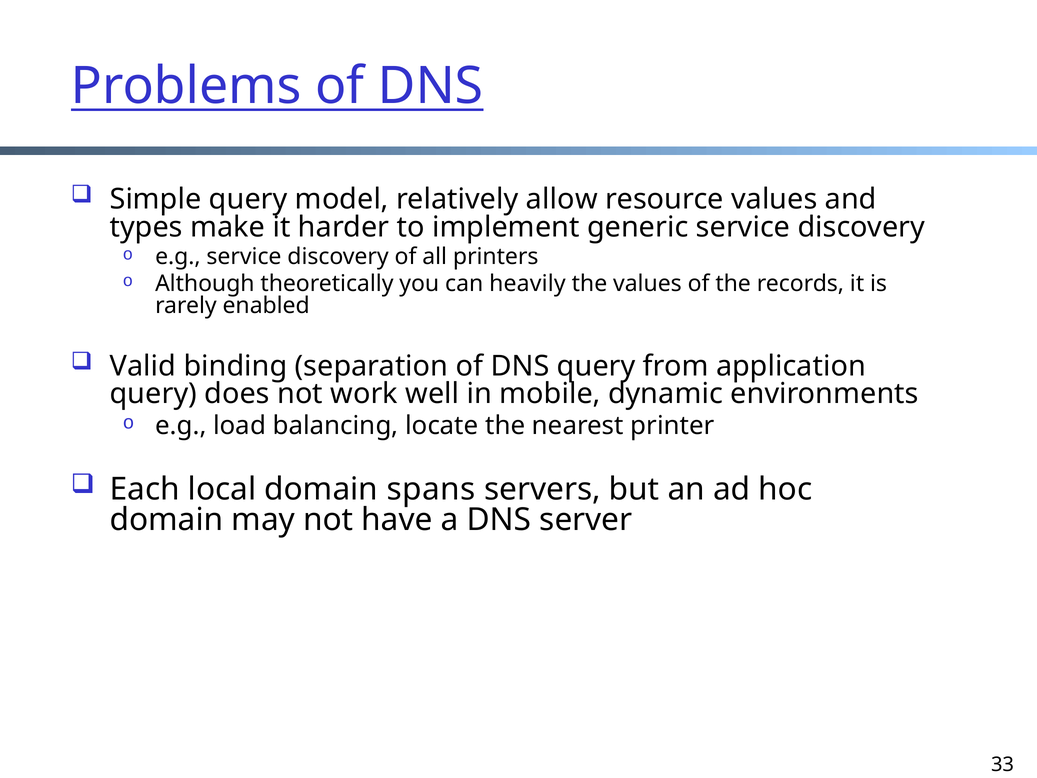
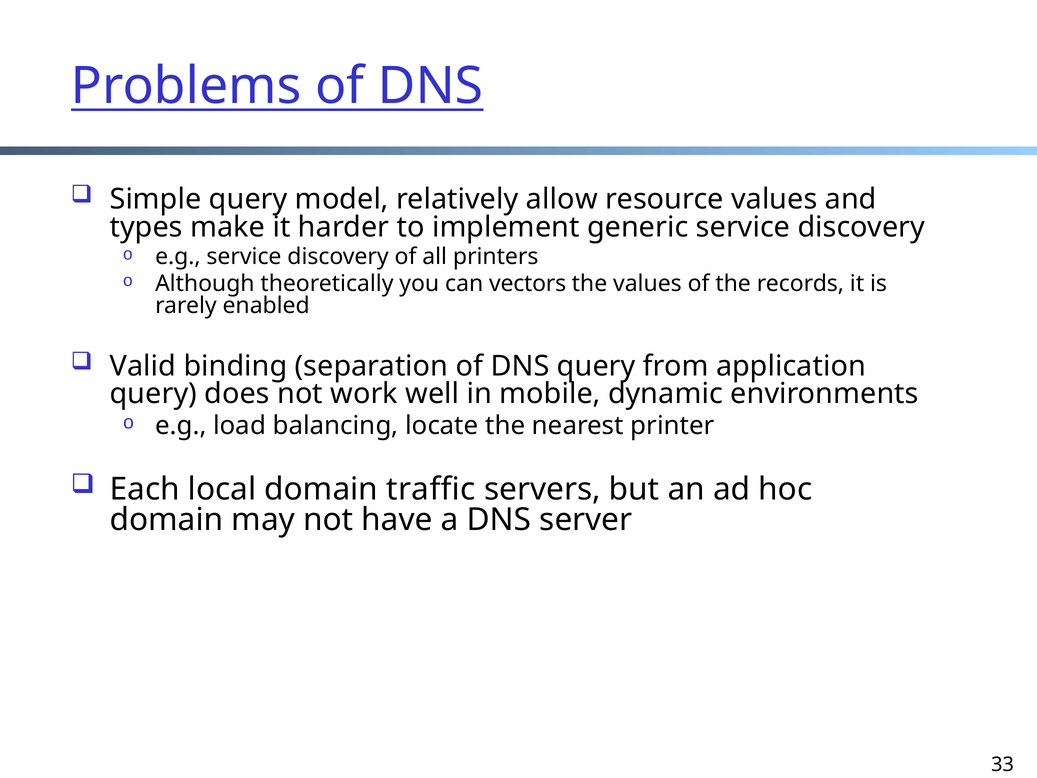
heavily: heavily -> vectors
spans: spans -> traffic
